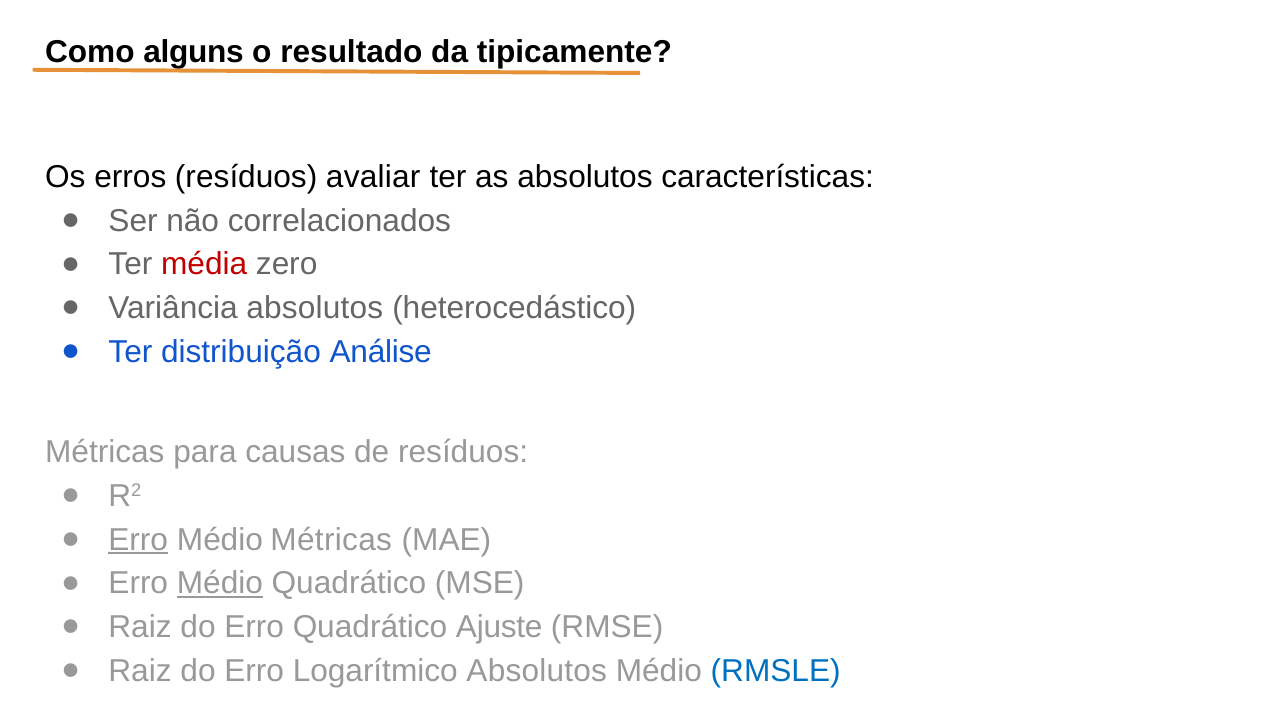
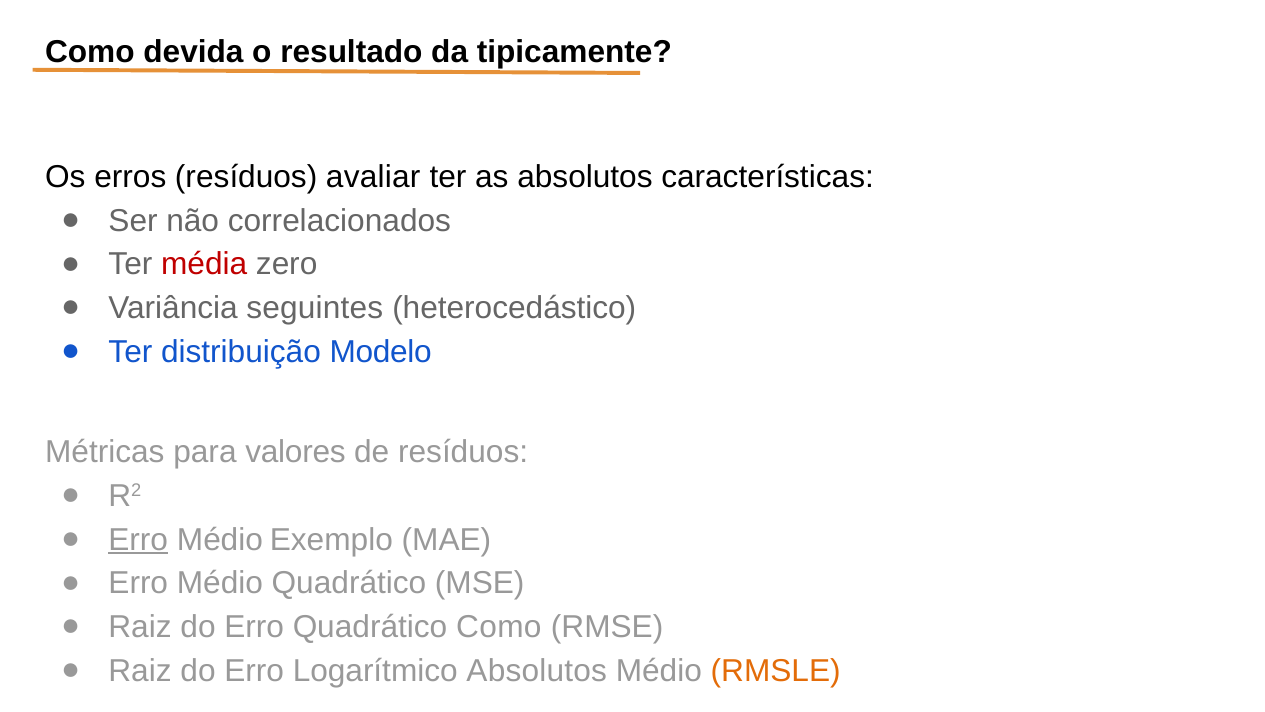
alguns: alguns -> devida
Variância absolutos: absolutos -> seguintes
Análise: Análise -> Modelo
causas: causas -> valores
Médio Métricas: Métricas -> Exemplo
Médio at (220, 583) underline: present -> none
Quadrático Ajuste: Ajuste -> Como
RMSLE colour: blue -> orange
